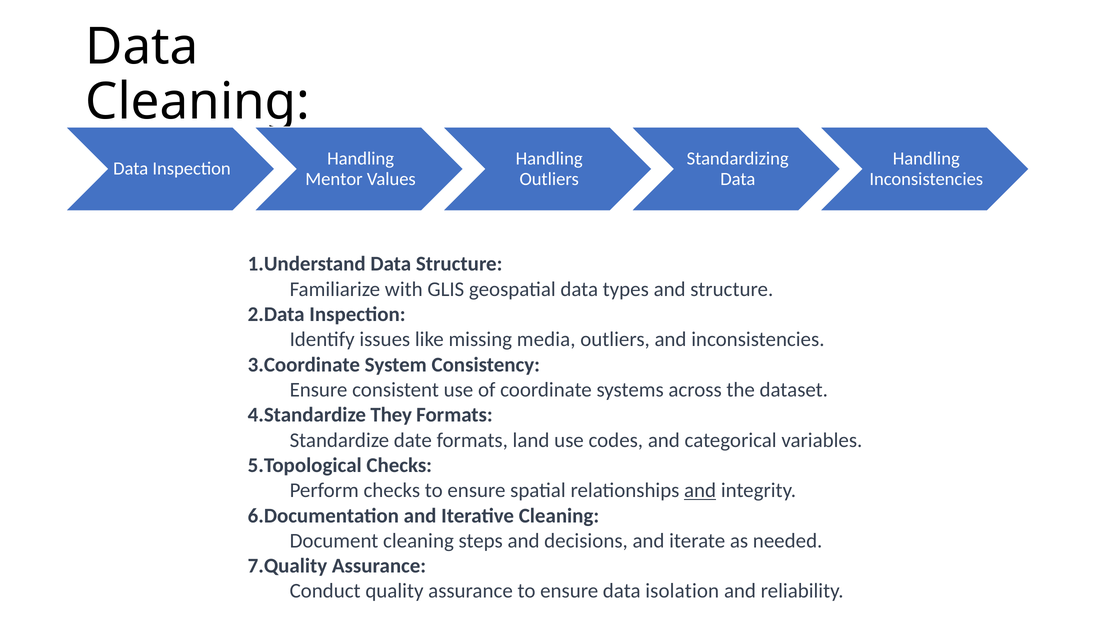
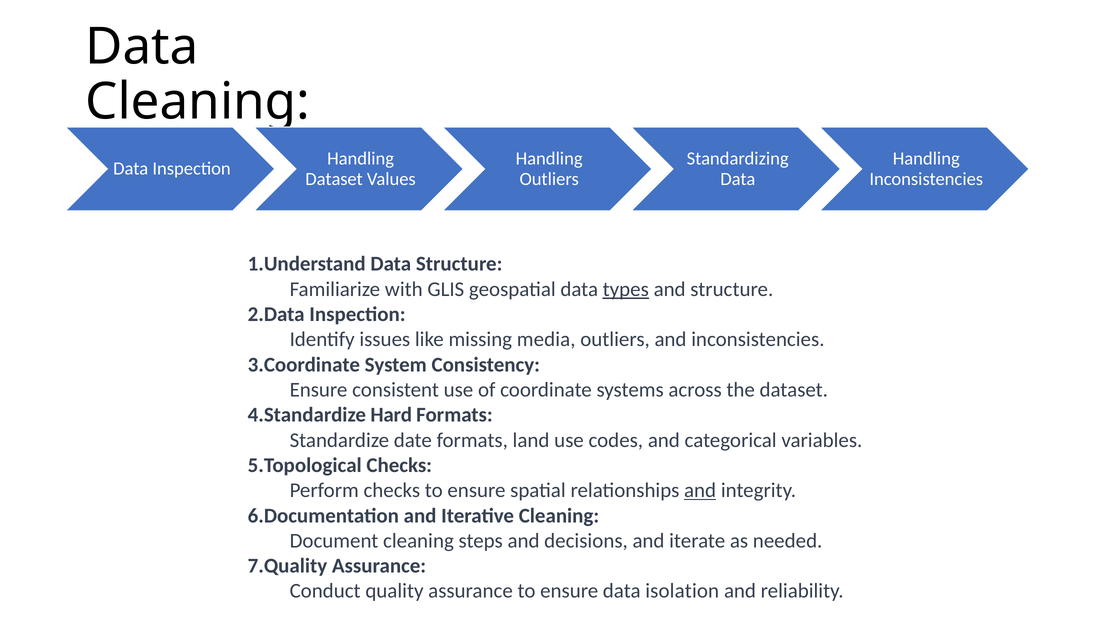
Mentor at (334, 179): Mentor -> Dataset
types underline: none -> present
They: They -> Hard
